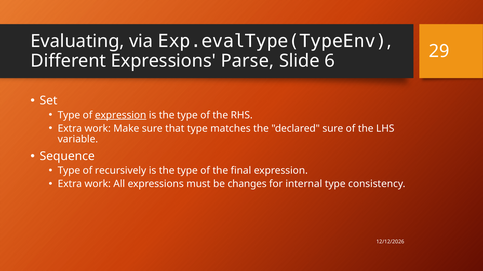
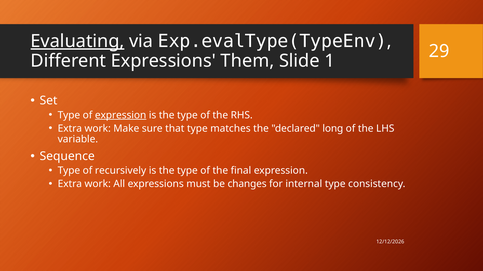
Evaluating underline: none -> present
Parse: Parse -> Them
6: 6 -> 1
declared sure: sure -> long
